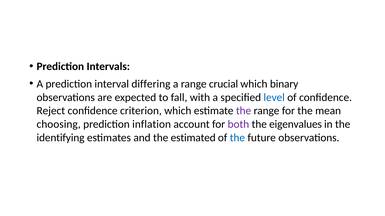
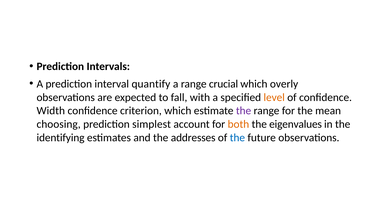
differing: differing -> quantify
binary: binary -> overly
level colour: blue -> orange
Reject: Reject -> Width
inflation: inflation -> simplest
both colour: purple -> orange
estimated: estimated -> addresses
